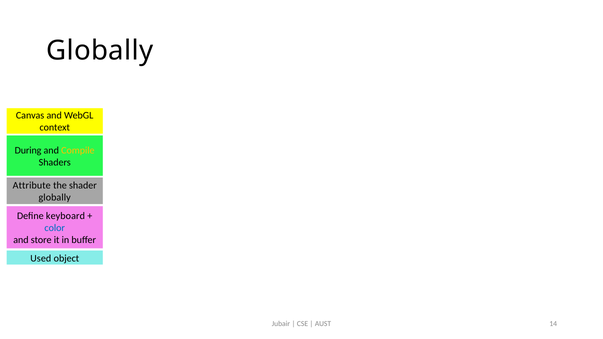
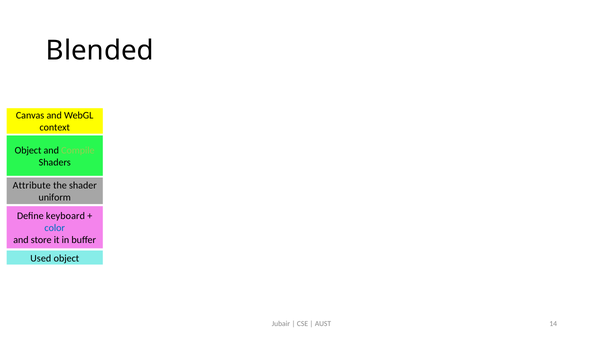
Globally at (100, 51): Globally -> Blended
During at (28, 150): During -> Object
Compile colour: yellow -> light green
globally at (55, 198): globally -> uniform
